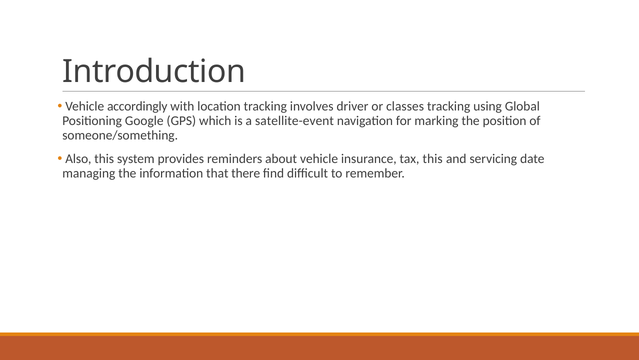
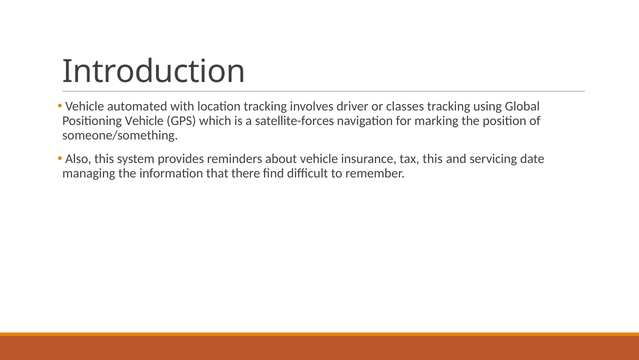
accordingly: accordingly -> automated
Positioning Google: Google -> Vehicle
satellite-event: satellite-event -> satellite-forces
